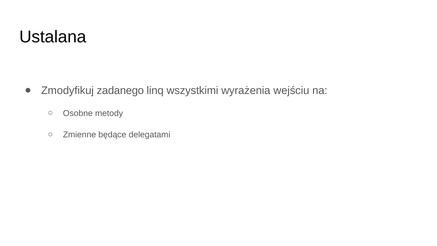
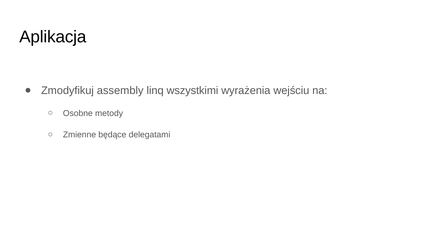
Ustalana: Ustalana -> Aplikacja
zadanego: zadanego -> assembly
